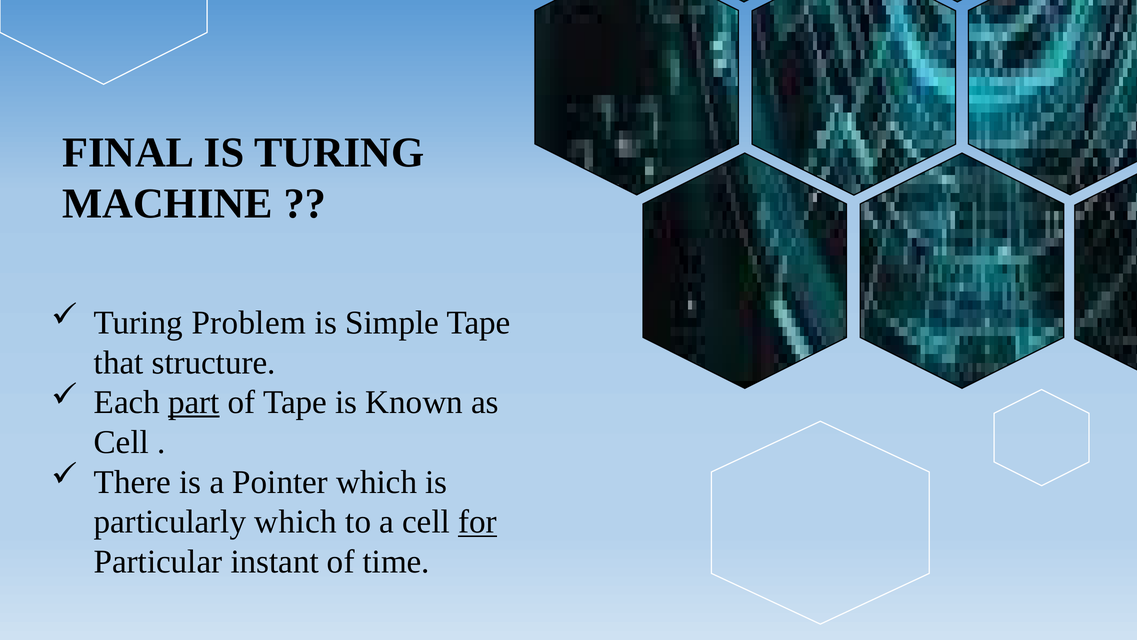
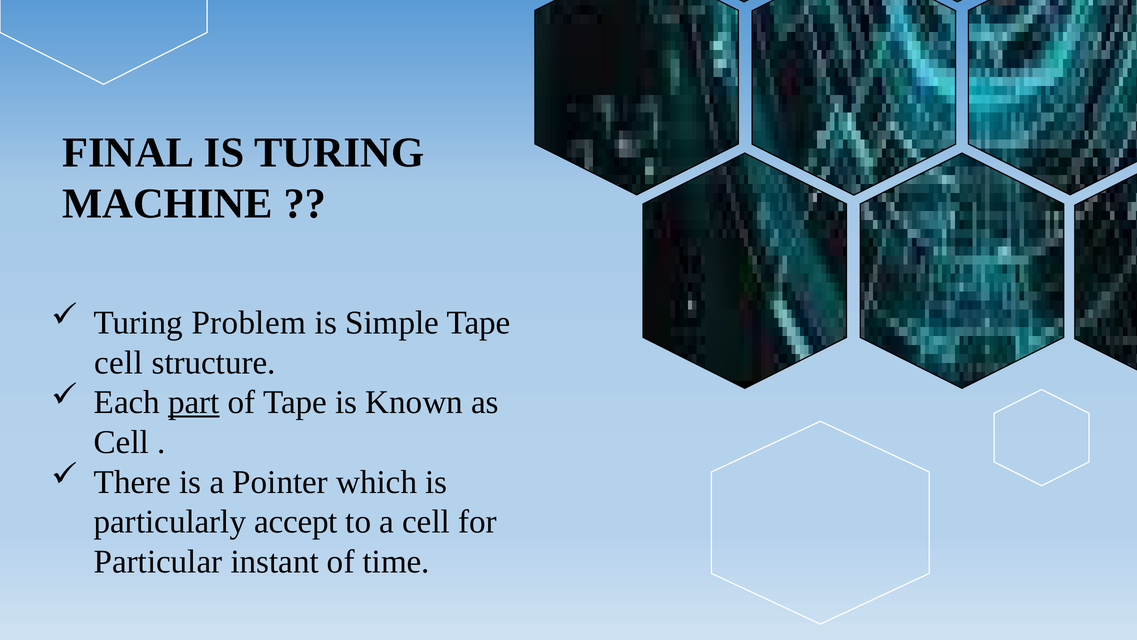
that at (119, 362): that -> cell
particularly which: which -> accept
for underline: present -> none
